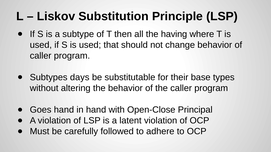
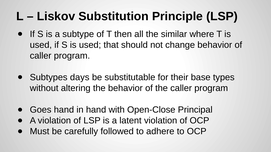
having: having -> similar
